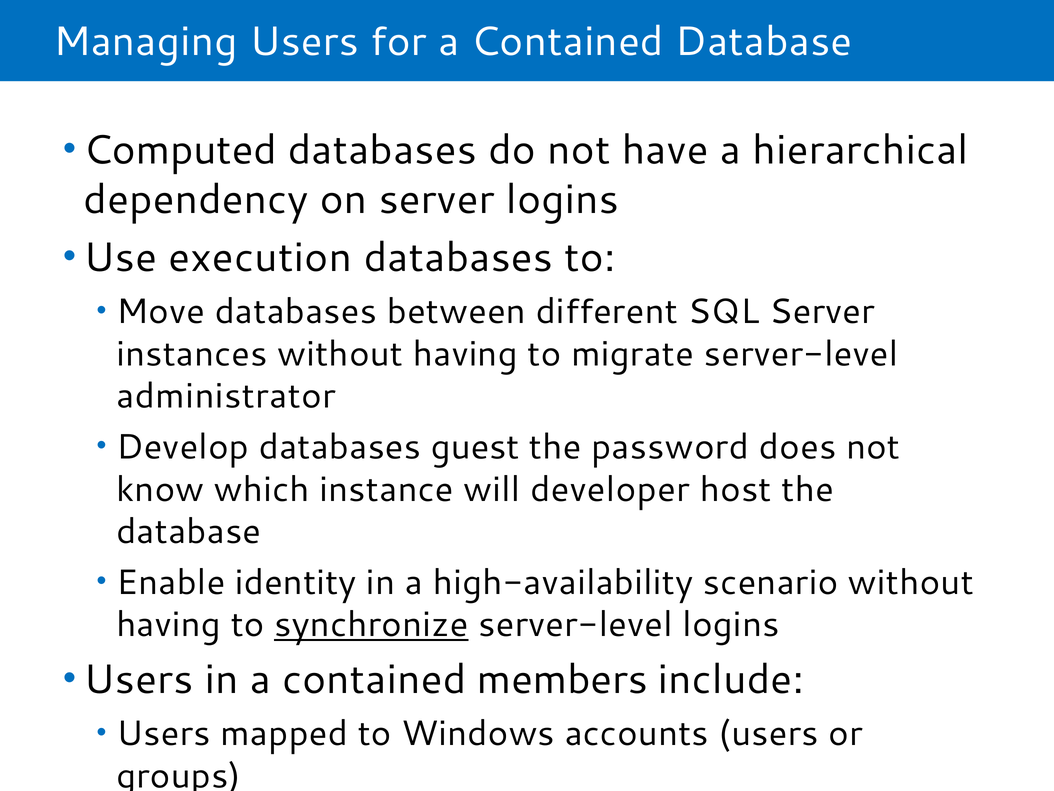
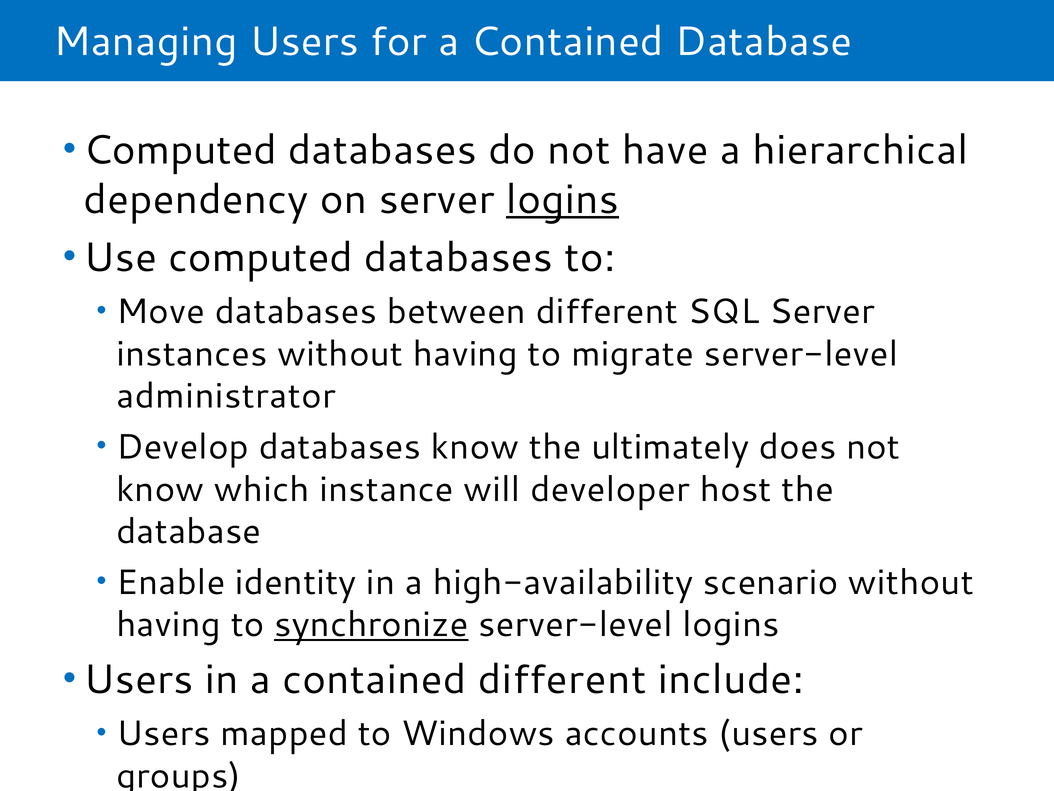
logins at (562, 200) underline: none -> present
Use execution: execution -> computed
databases guest: guest -> know
password: password -> ultimately
contained members: members -> different
